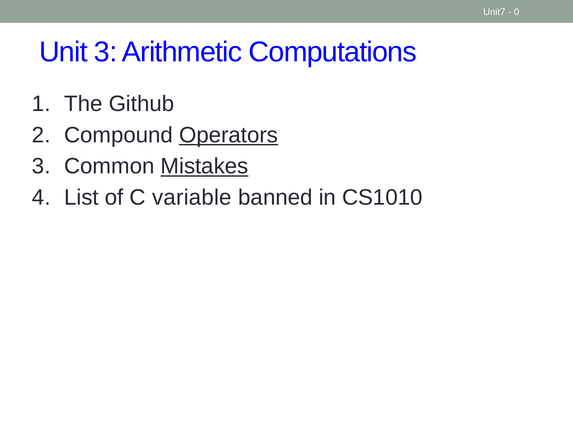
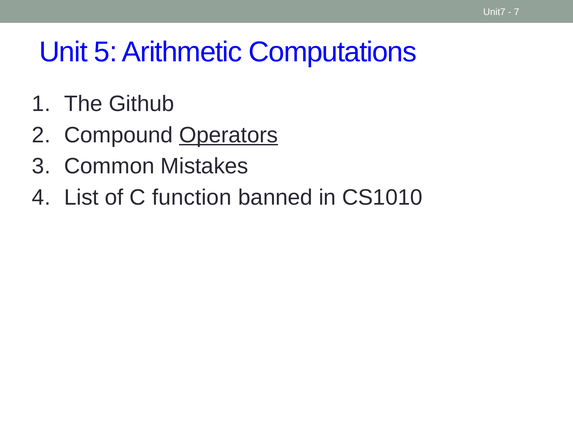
0: 0 -> 7
Unit 3: 3 -> 5
Mistakes underline: present -> none
variable: variable -> function
